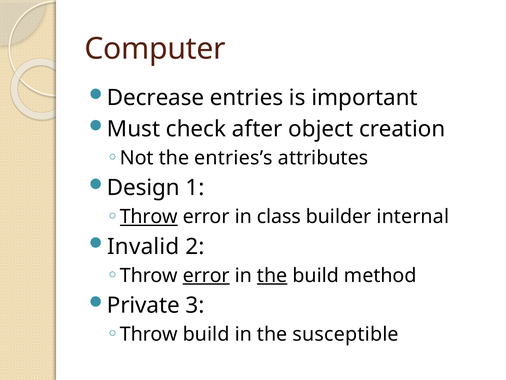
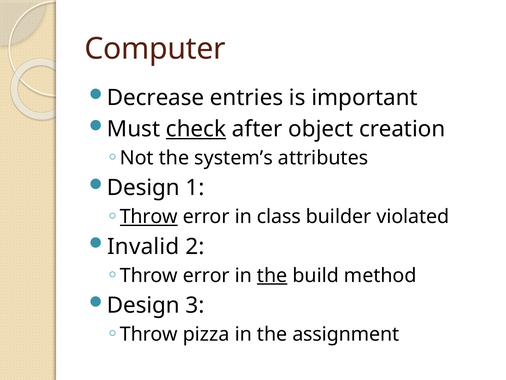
check underline: none -> present
entries’s: entries’s -> system’s
internal: internal -> violated
error at (206, 275) underline: present -> none
Private at (143, 305): Private -> Design
Throw build: build -> pizza
susceptible: susceptible -> assignment
